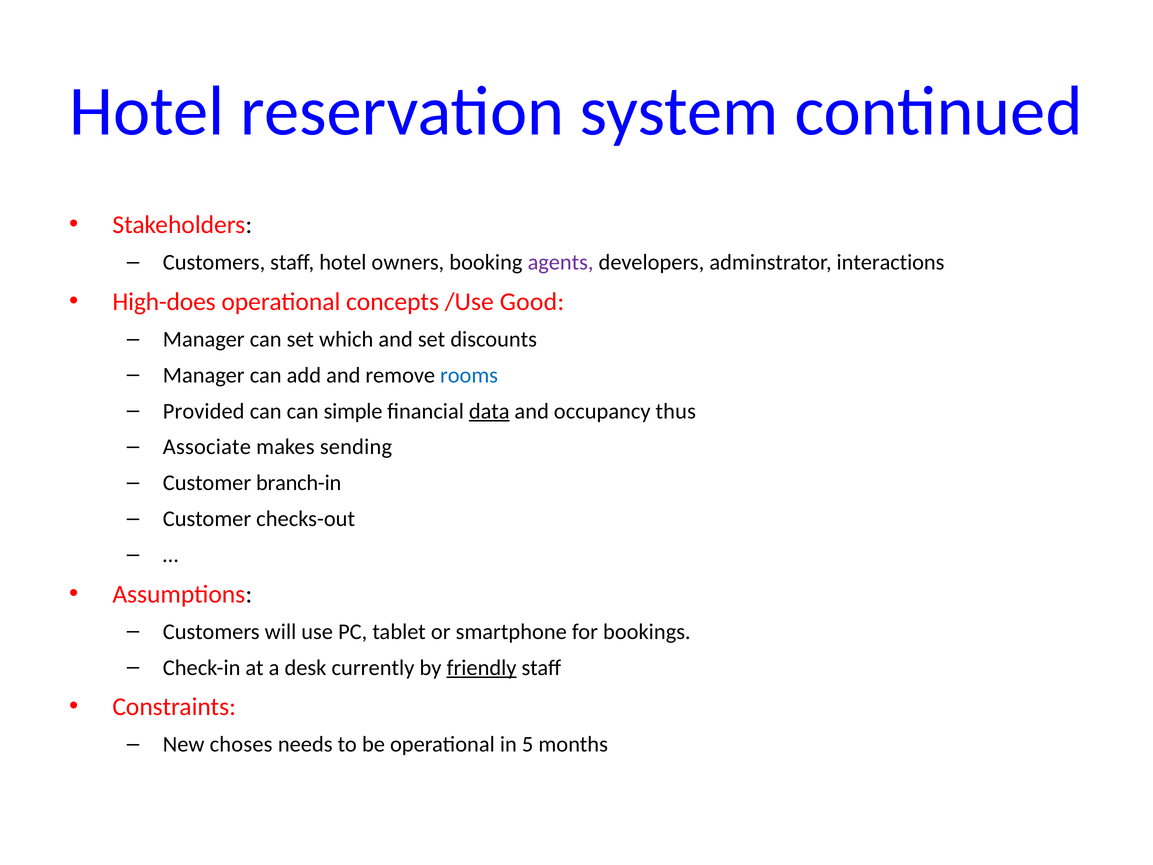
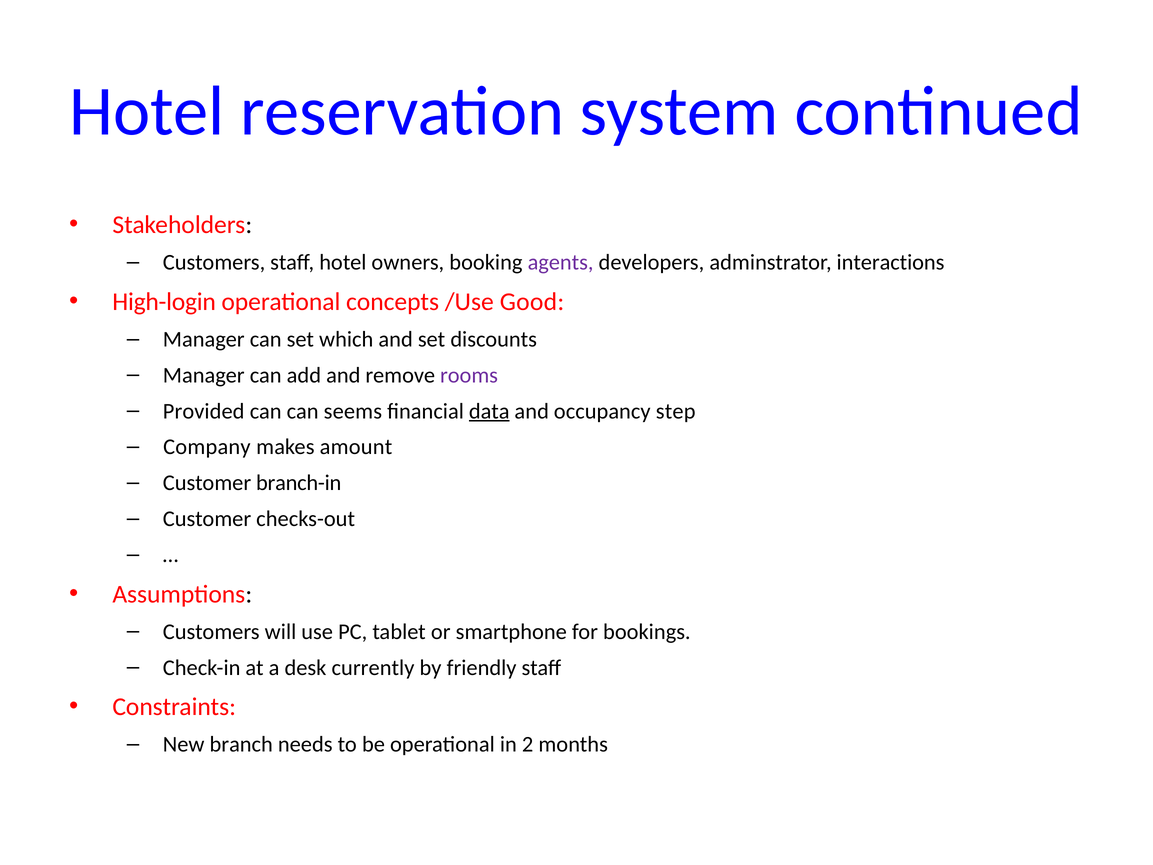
High-does: High-does -> High-login
rooms colour: blue -> purple
simple: simple -> seems
thus: thus -> step
Associate: Associate -> Company
sending: sending -> amount
friendly underline: present -> none
choses: choses -> branch
5: 5 -> 2
